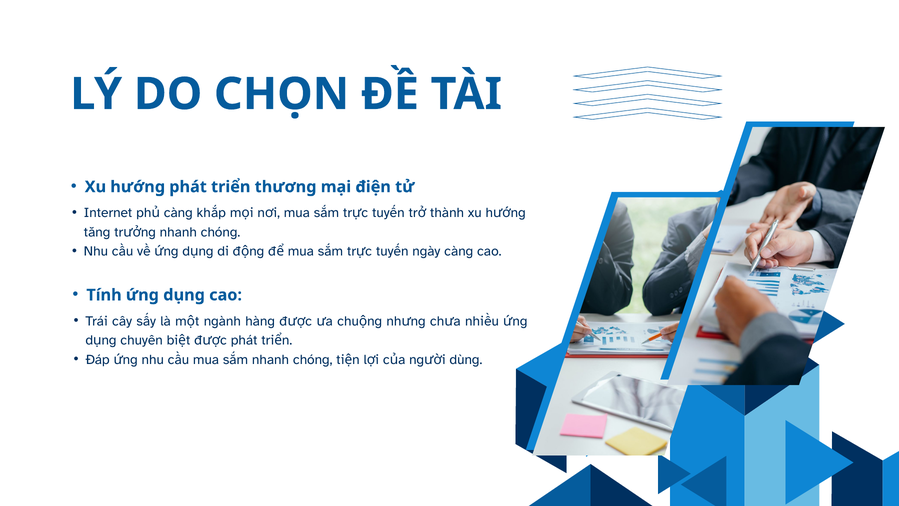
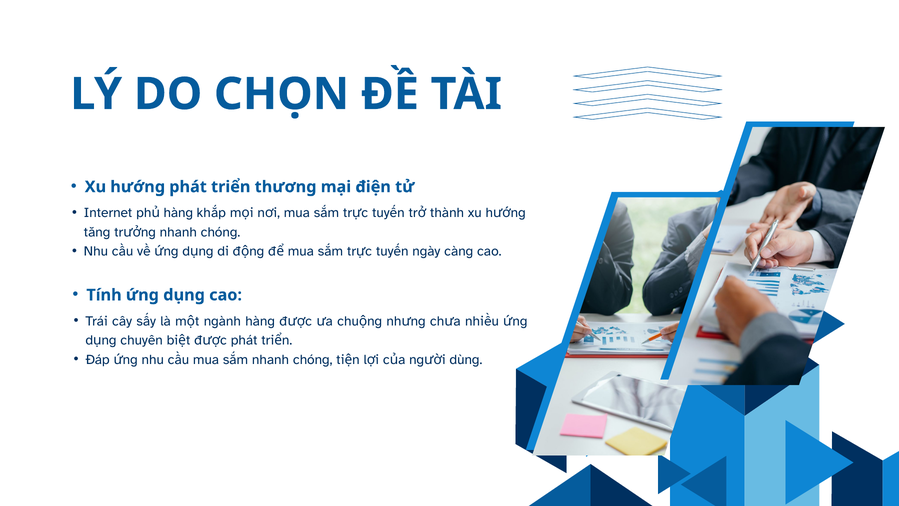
càng at (178, 213): càng -> hàng
